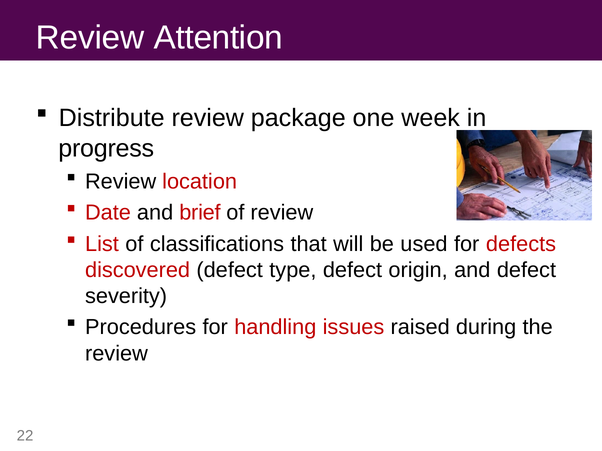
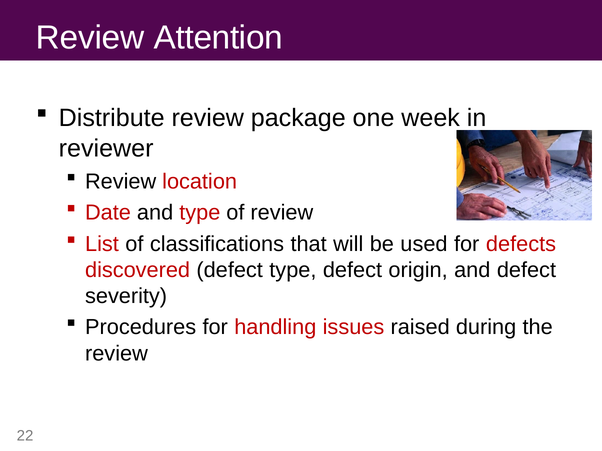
progress: progress -> reviewer
and brief: brief -> type
